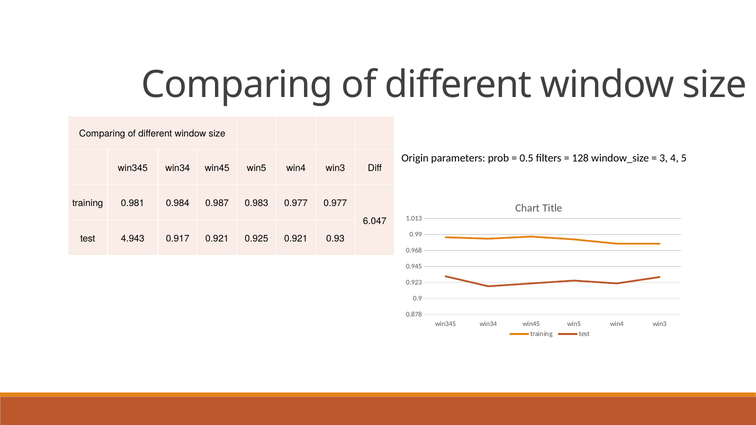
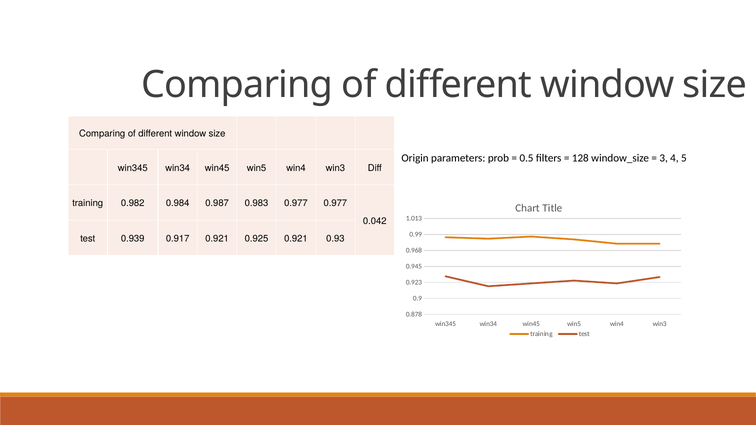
0.981: 0.981 -> 0.982
6.047: 6.047 -> 0.042
4.943: 4.943 -> 0.939
